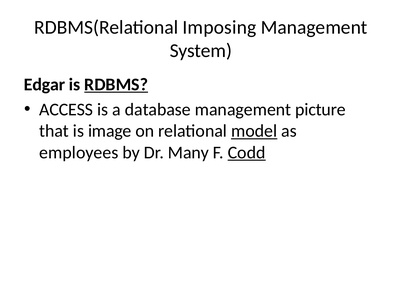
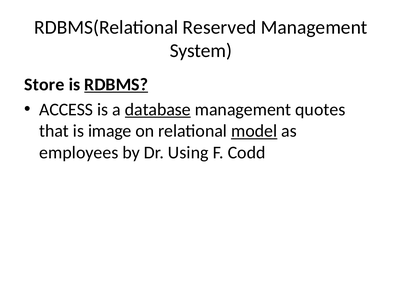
Imposing: Imposing -> Reserved
Edgar: Edgar -> Store
database underline: none -> present
picture: picture -> quotes
Many: Many -> Using
Codd underline: present -> none
